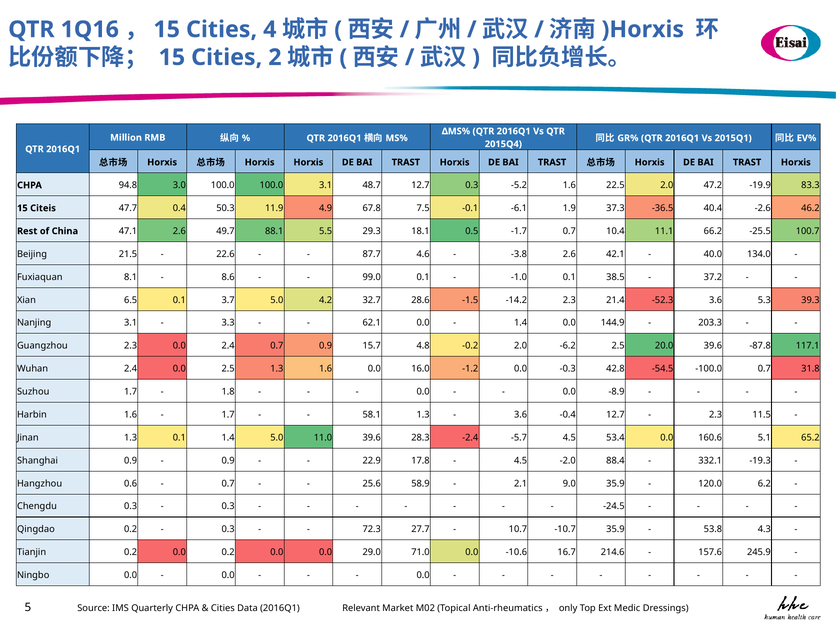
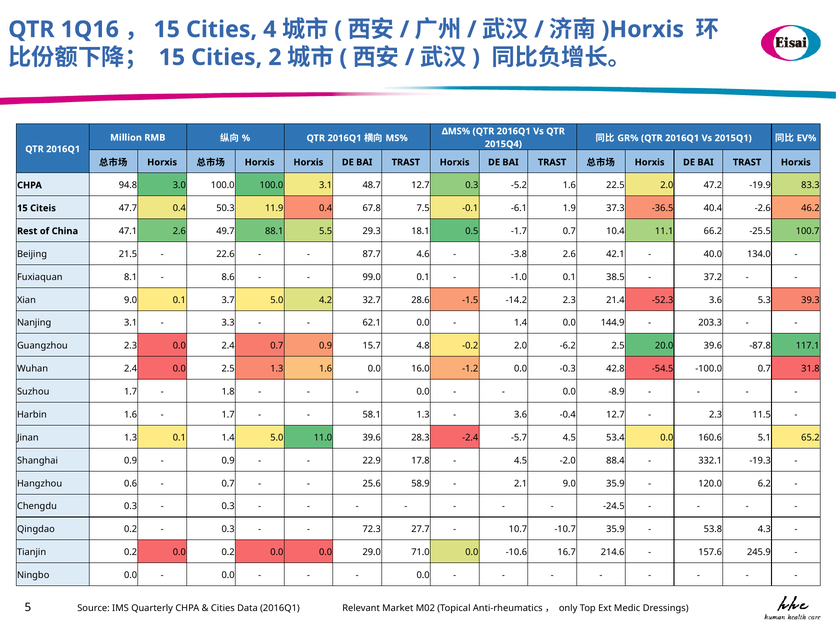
11.9 4.9: 4.9 -> 0.4
Xian 6.5: 6.5 -> 9.0
